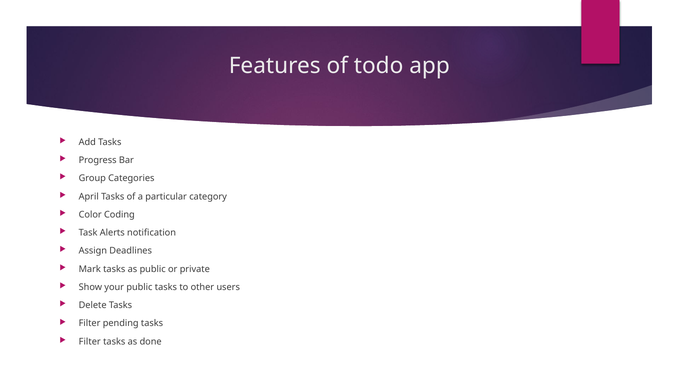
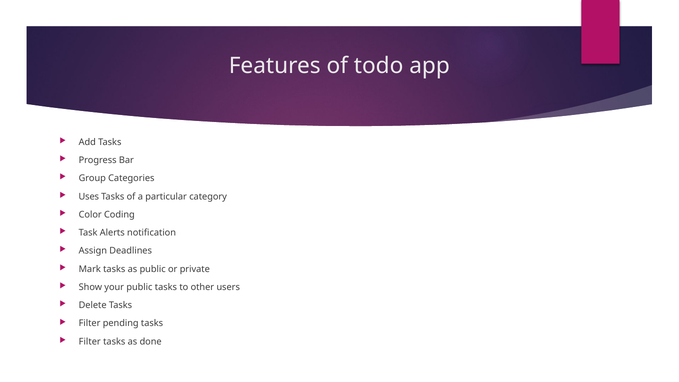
April: April -> Uses
